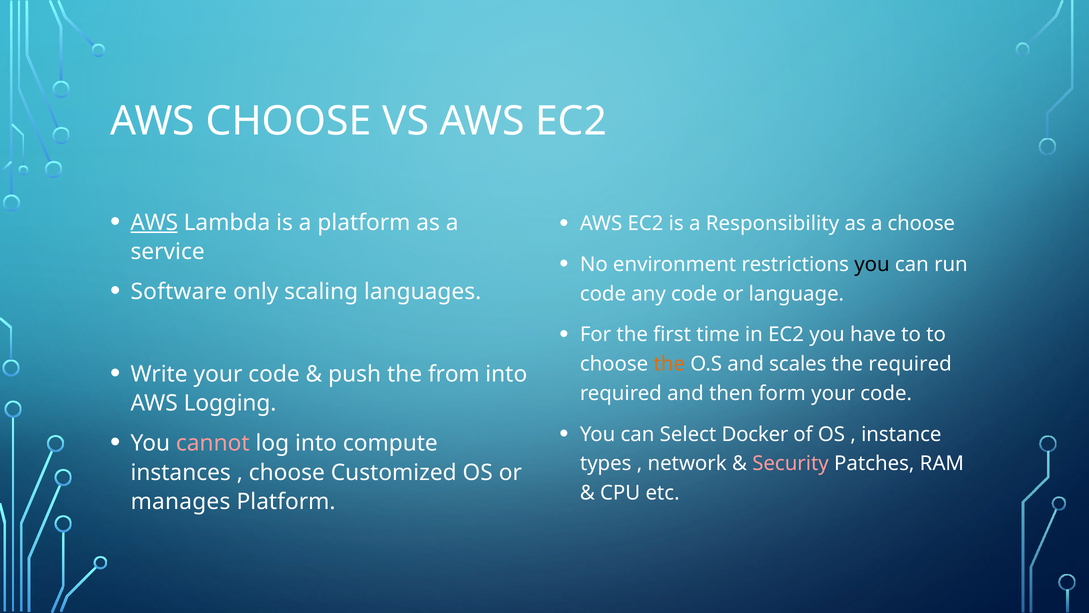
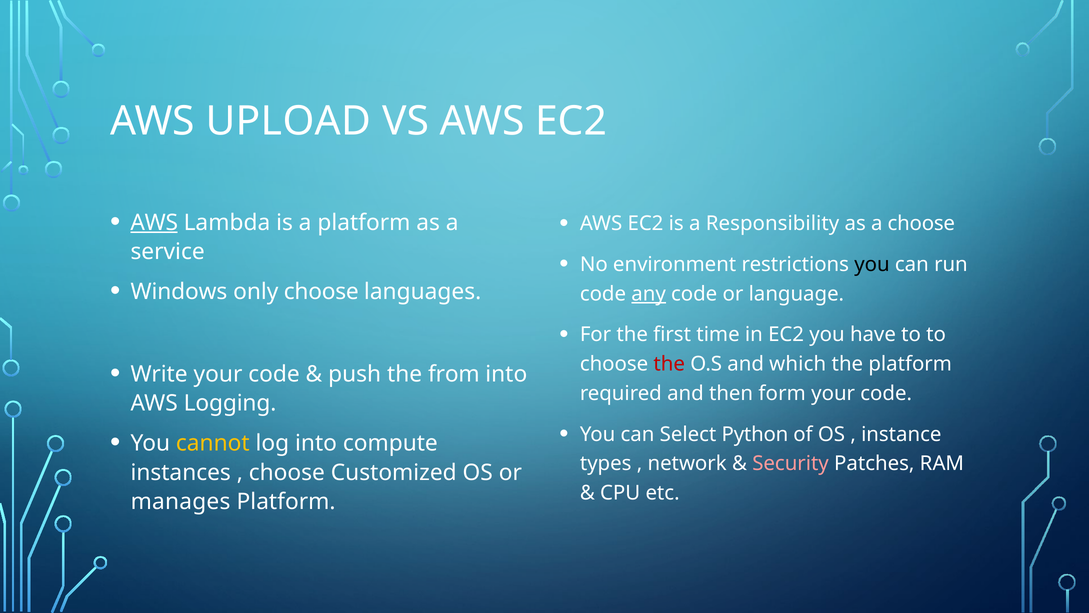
AWS CHOOSE: CHOOSE -> UPLOAD
Software: Software -> Windows
only scaling: scaling -> choose
any underline: none -> present
the at (669, 364) colour: orange -> red
scales: scales -> which
the required: required -> platform
Docker: Docker -> Python
cannot colour: pink -> yellow
